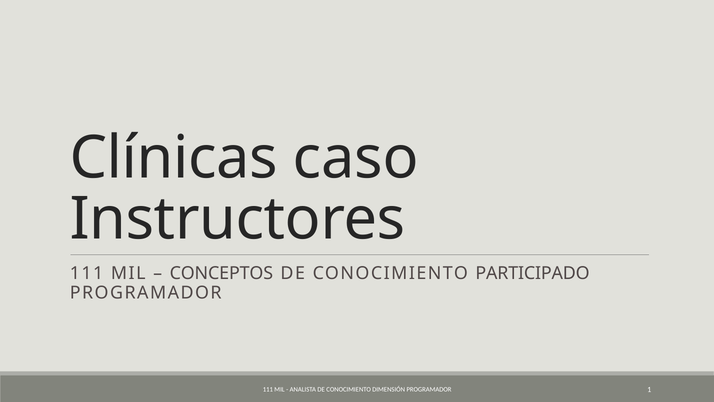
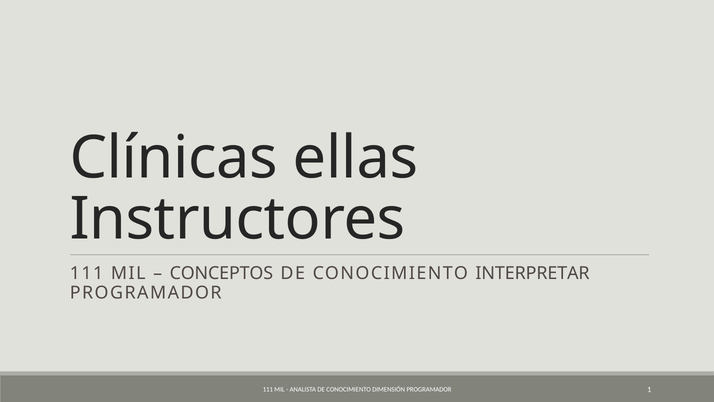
caso: caso -> ellas
PARTICIPADO: PARTICIPADO -> INTERPRETAR
